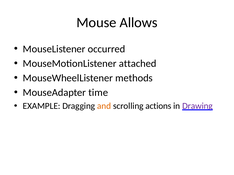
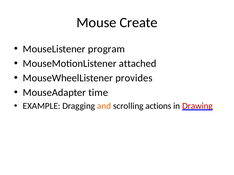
Allows: Allows -> Create
occurred: occurred -> program
methods: methods -> provides
Drawing colour: purple -> red
